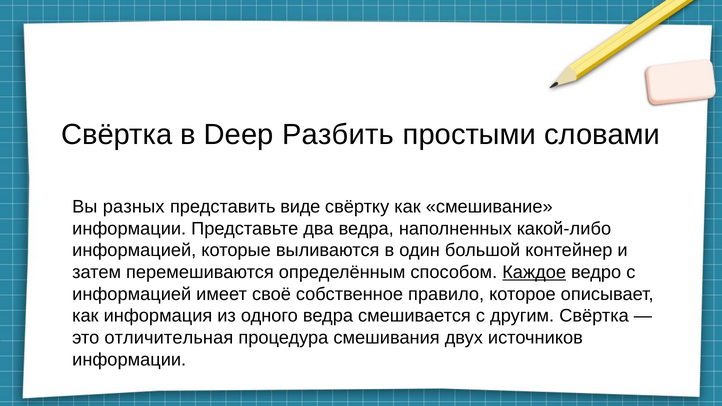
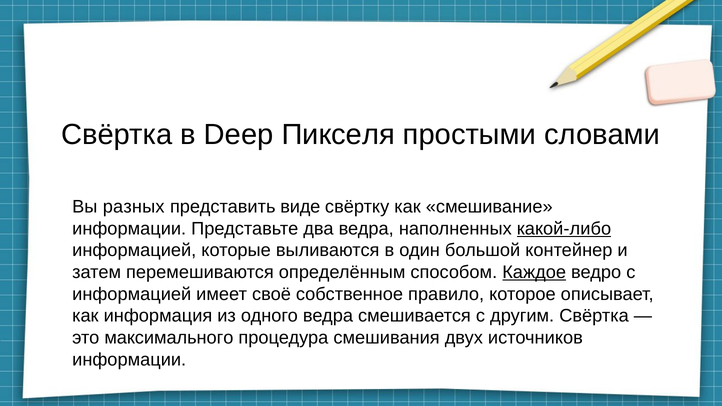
Разбить: Разбить -> Пикселя
какой-либо underline: none -> present
отличительная: отличительная -> максимального
